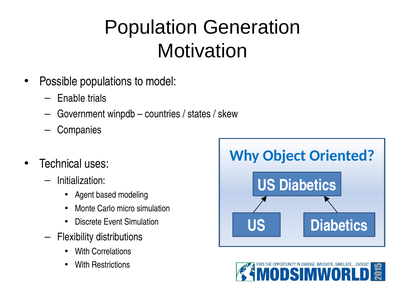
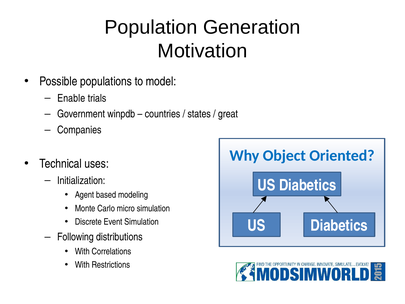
skew: skew -> great
Flexibility: Flexibility -> Following
